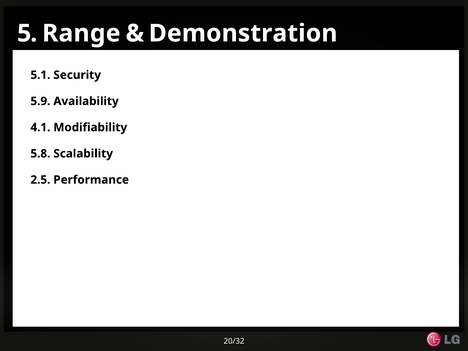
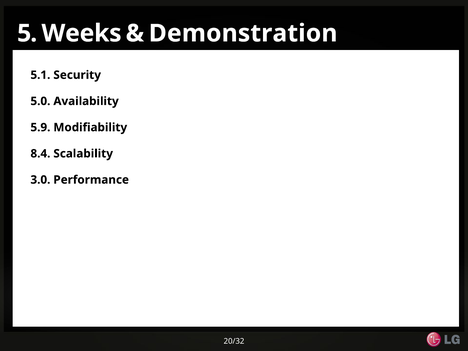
Range: Range -> Weeks
5.9: 5.9 -> 5.0
4.1: 4.1 -> 5.9
5.8: 5.8 -> 8.4
2.5: 2.5 -> 3.0
